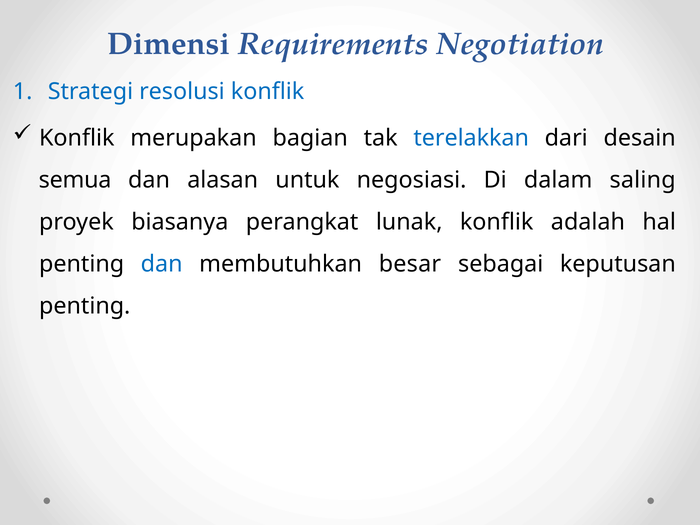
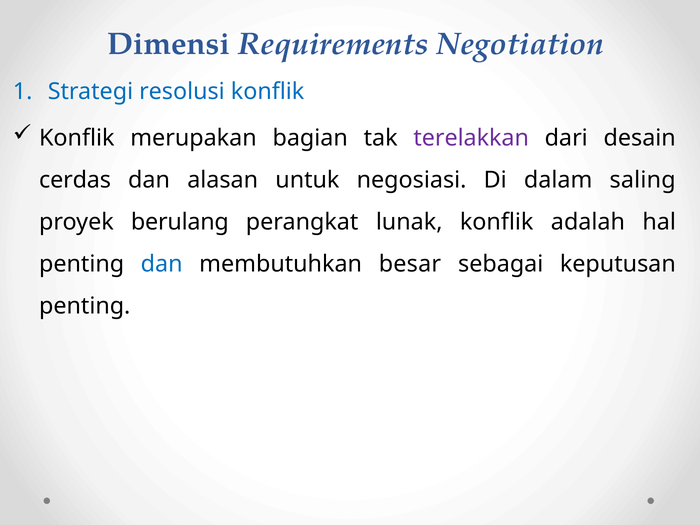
terelakkan colour: blue -> purple
semua: semua -> cerdas
biasanya: biasanya -> berulang
